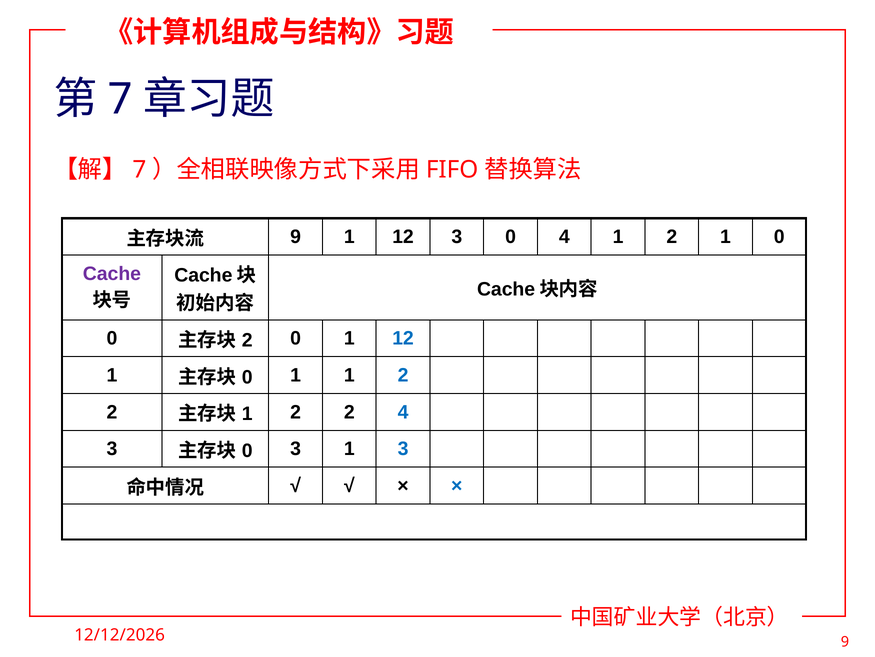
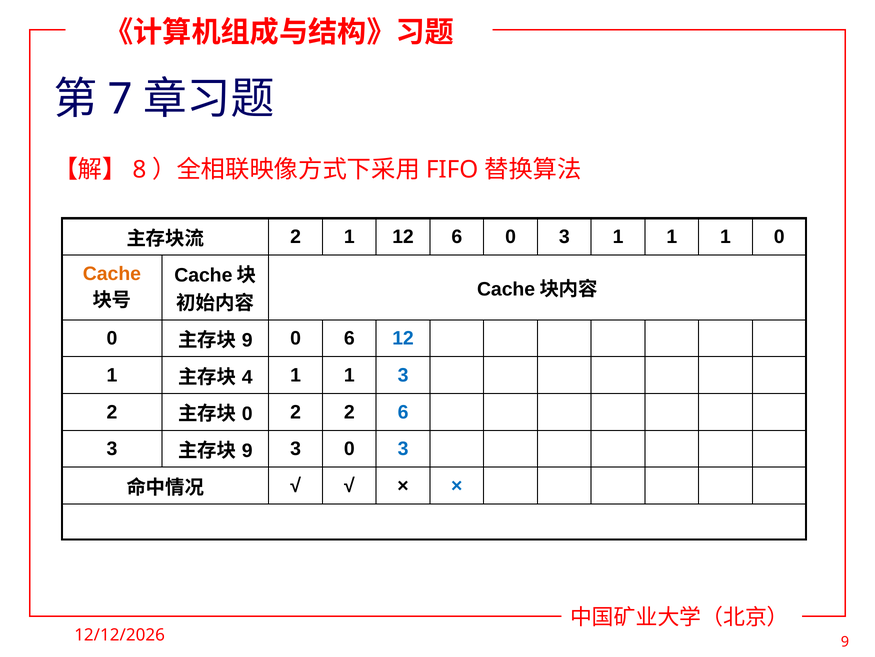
7 at (139, 170): 7 -> 8
9 at (296, 237): 9 -> 2
12 3: 3 -> 6
4 at (564, 237): 4 -> 3
2 at (672, 237): 2 -> 1
Cache colour: purple -> orange
2 at (247, 340): 2 -> 9
1 at (349, 338): 1 -> 6
0 at (247, 377): 0 -> 4
1 1 2: 2 -> 3
1 at (247, 413): 1 -> 0
2 4: 4 -> 6
0 at (247, 450): 0 -> 9
3 1: 1 -> 0
